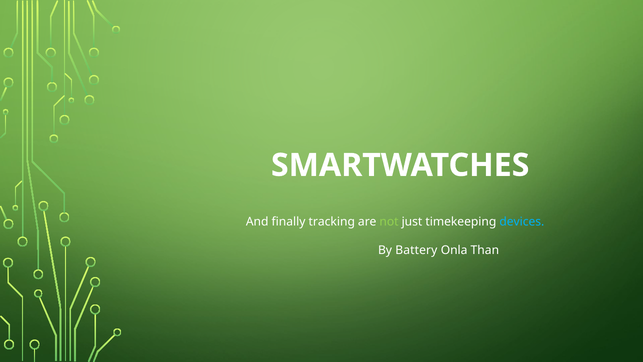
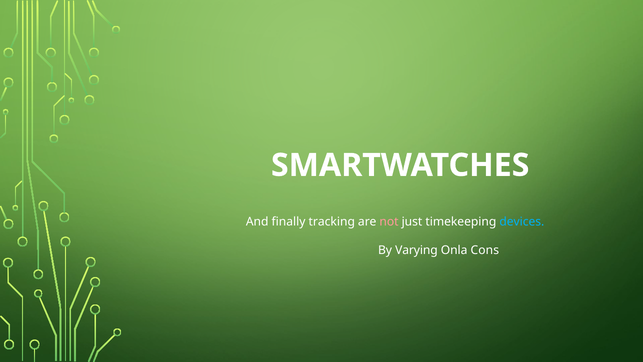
not colour: light green -> pink
Battery: Battery -> Varying
Than: Than -> Cons
